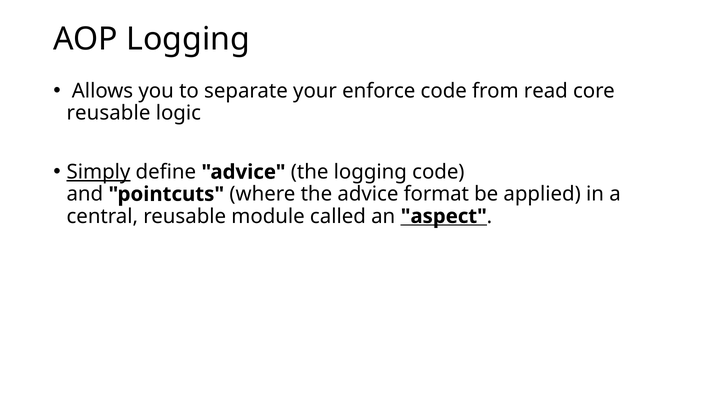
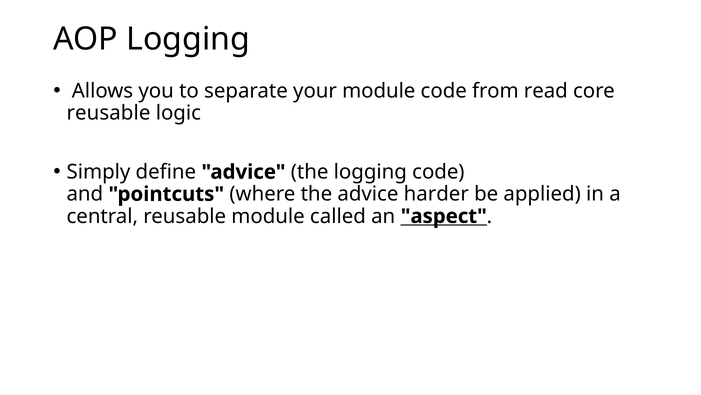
your enforce: enforce -> module
Simply underline: present -> none
format: format -> harder
